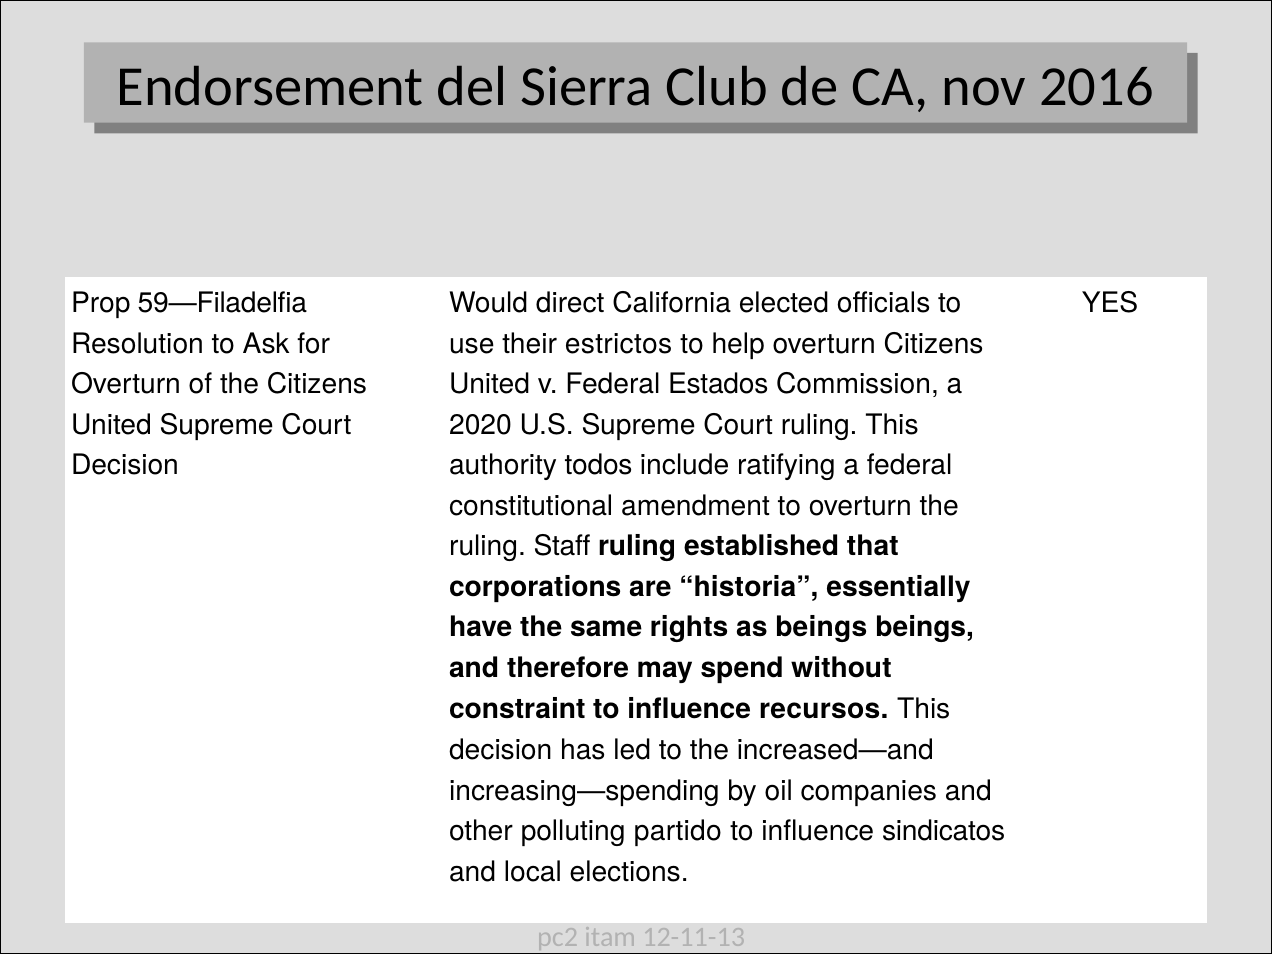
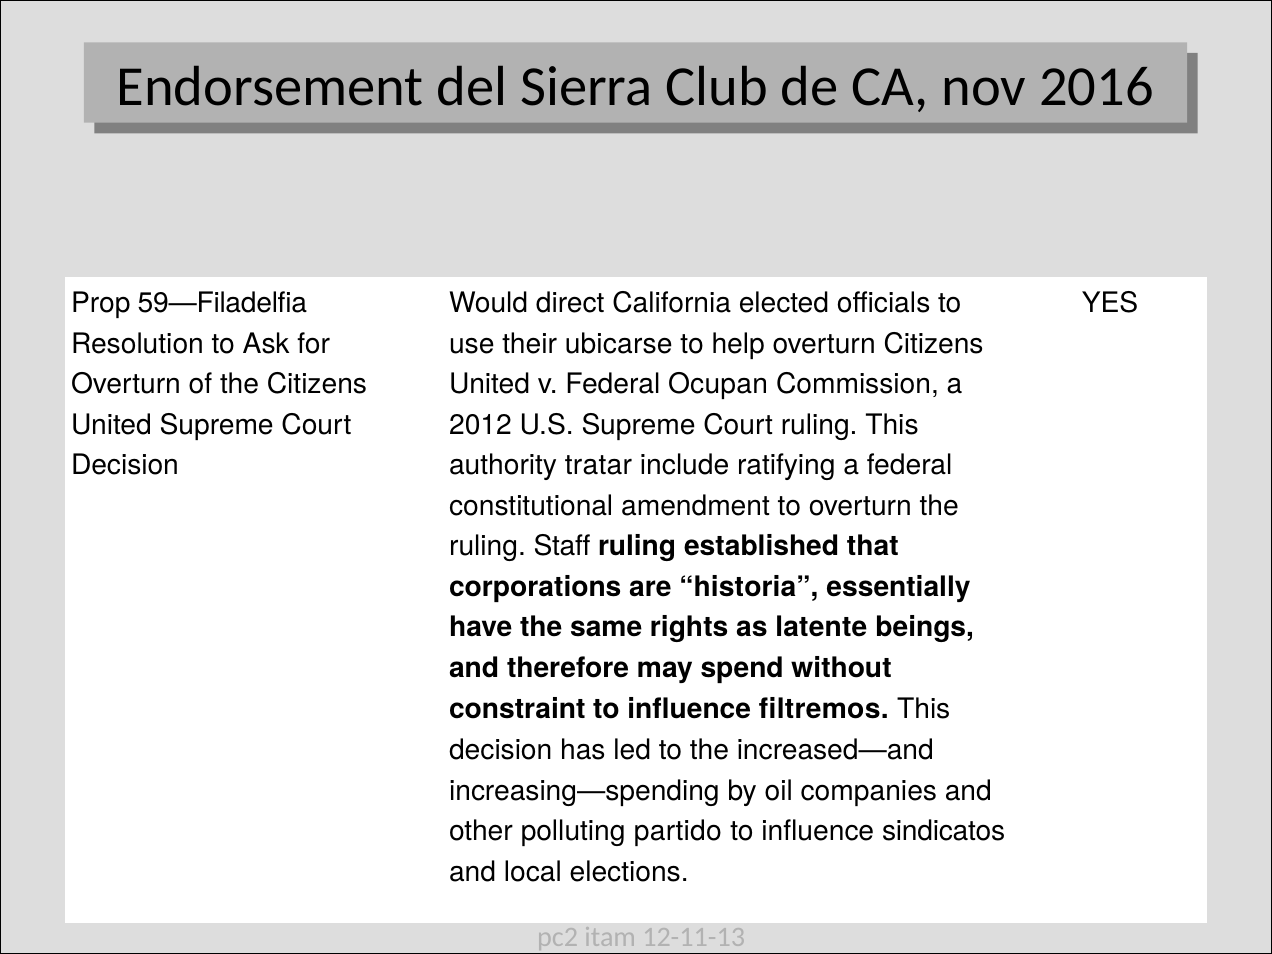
estrictos: estrictos -> ubicarse
Estados: Estados -> Ocupan
2020: 2020 -> 2012
todos: todos -> tratar
as beings: beings -> latente
recursos: recursos -> filtremos
